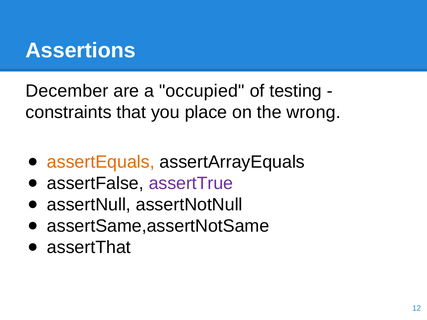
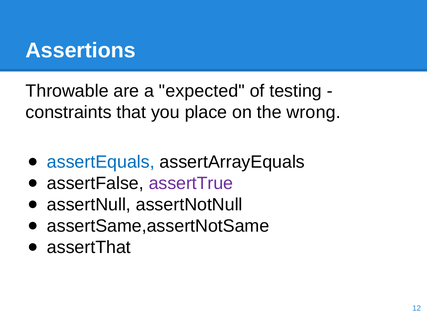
December: December -> Throwable
occupied: occupied -> expected
assertEquals colour: orange -> blue
